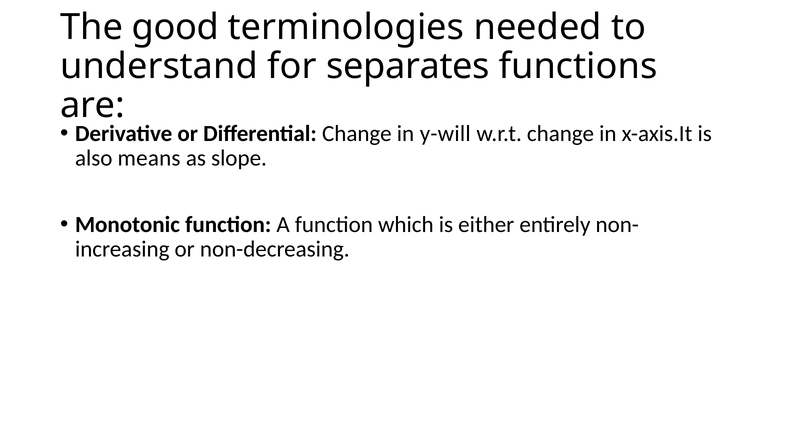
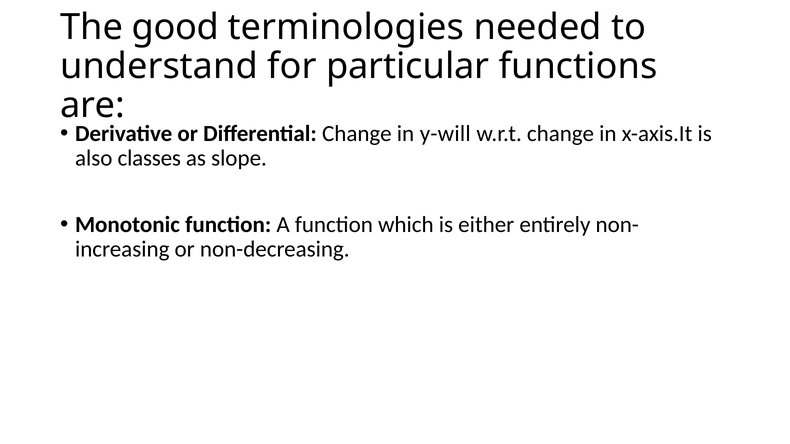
separates: separates -> particular
means: means -> classes
